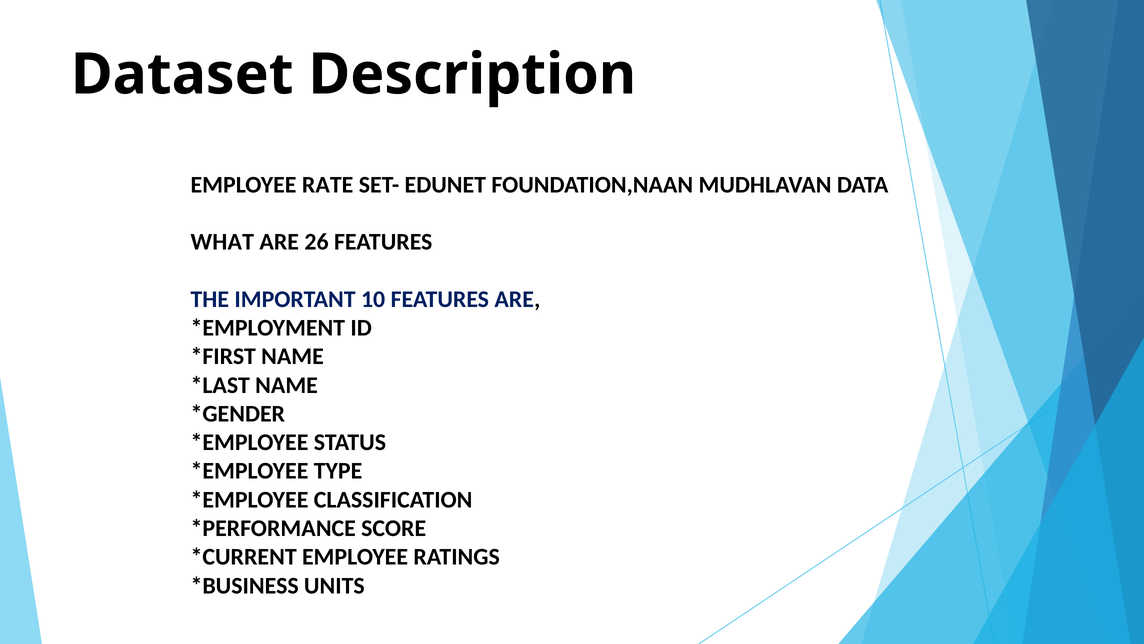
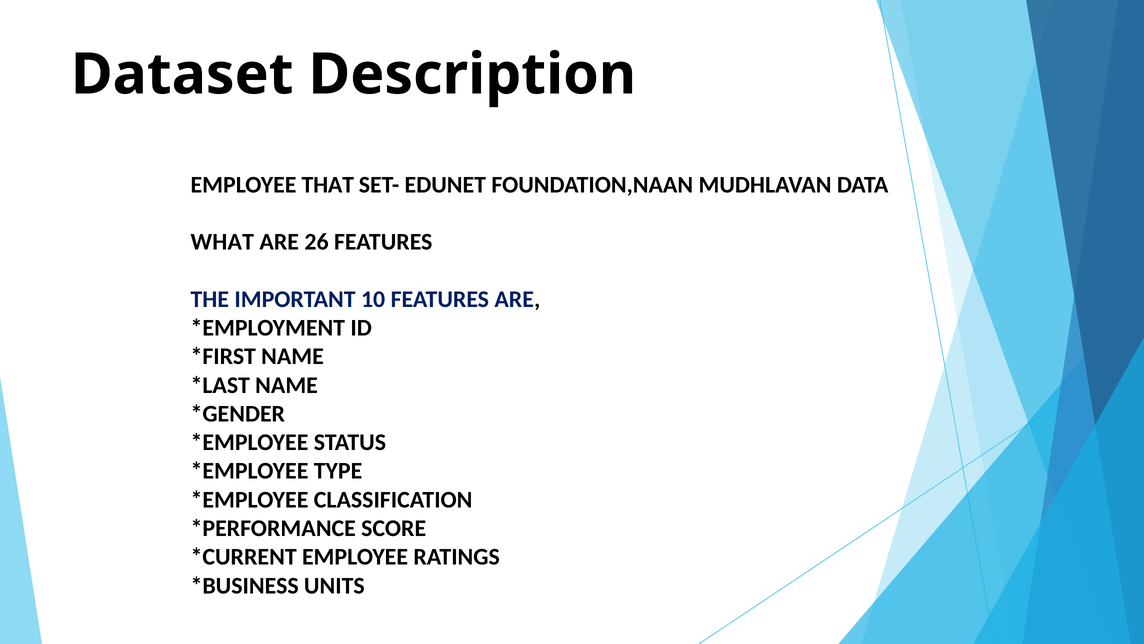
RATE: RATE -> THAT
